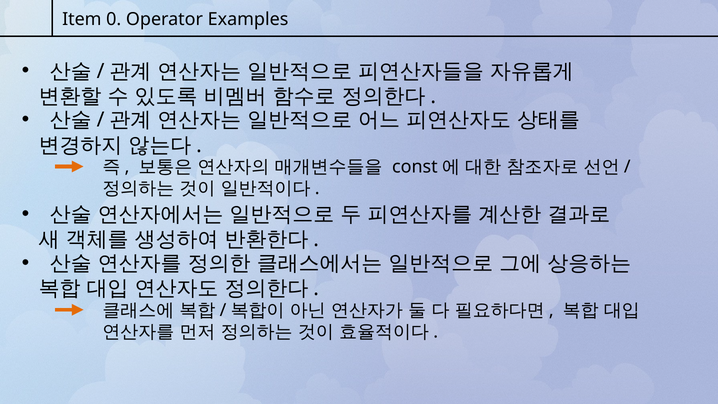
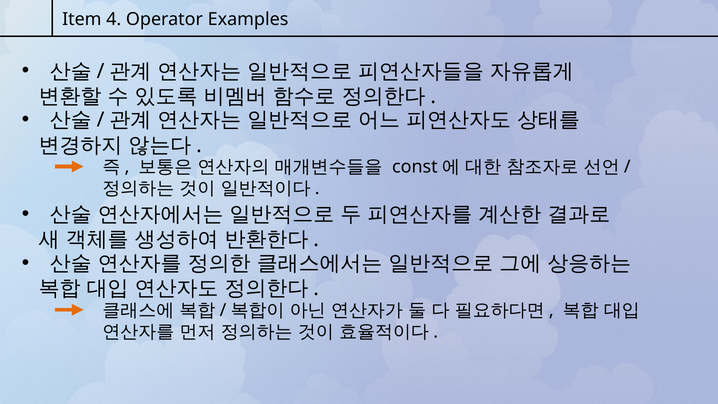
0: 0 -> 4
